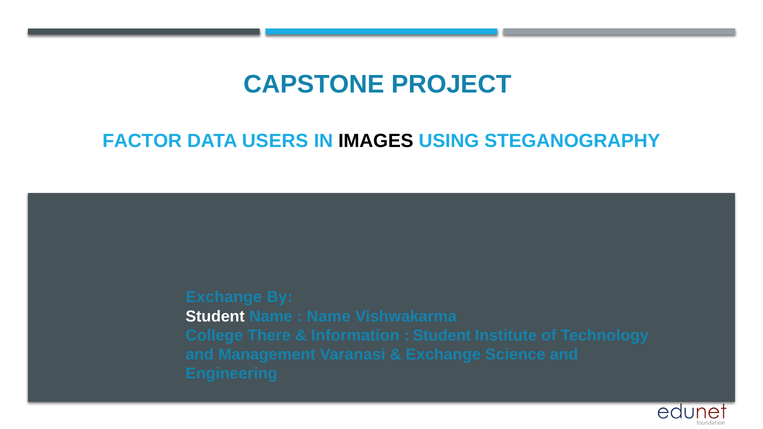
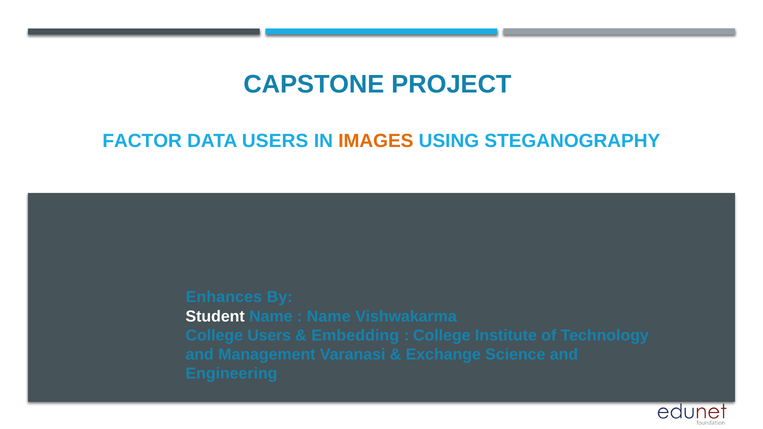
IMAGES colour: black -> orange
Exchange at (224, 297): Exchange -> Enhances
College There: There -> Users
Information: Information -> Embedding
Student at (442, 336): Student -> College
